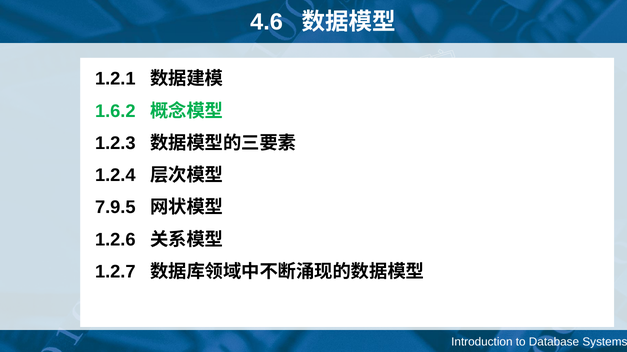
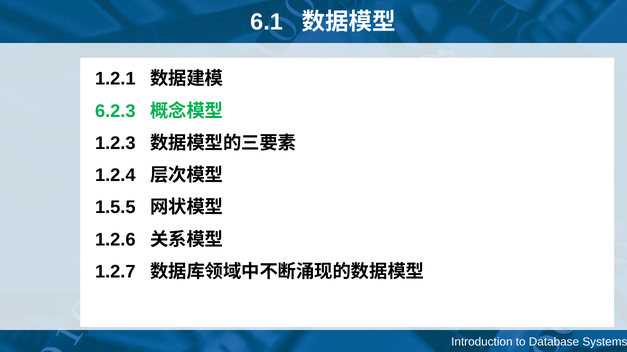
4.6: 4.6 -> 6.1
1.6.2: 1.6.2 -> 6.2.3
7.9.5: 7.9.5 -> 1.5.5
